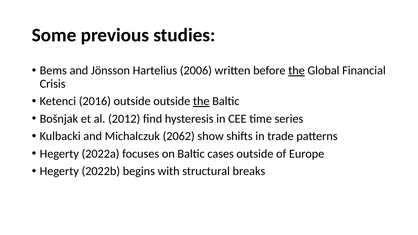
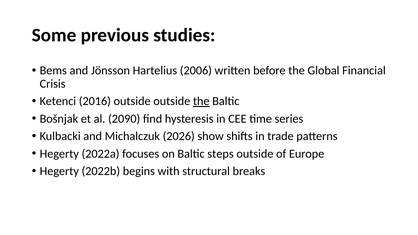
the at (297, 71) underline: present -> none
2012: 2012 -> 2090
2062: 2062 -> 2026
cases: cases -> steps
